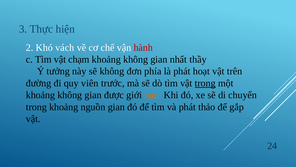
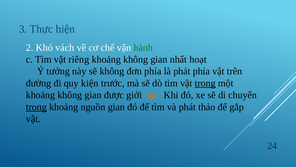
hành colour: red -> green
chạm: chạm -> riêng
thầy: thầy -> hoạt
phát hoạt: hoạt -> phía
viên: viên -> kiện
trong at (36, 107) underline: none -> present
